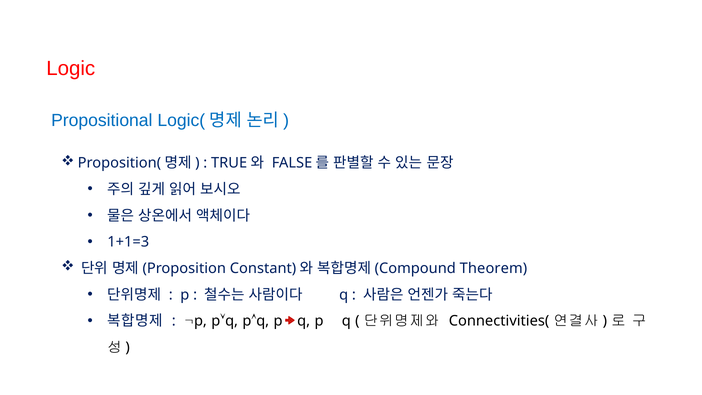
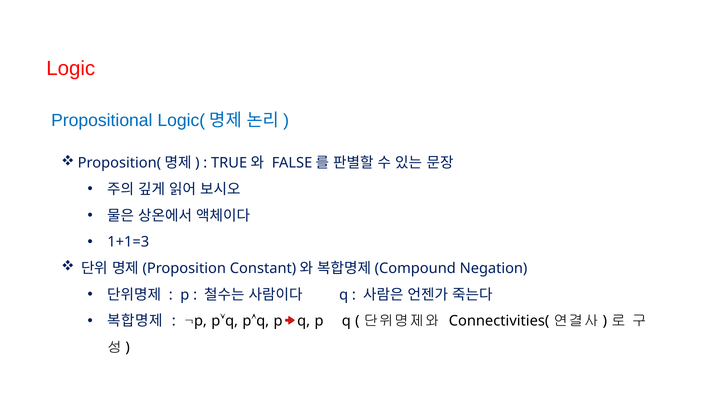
Theorem: Theorem -> Negation
